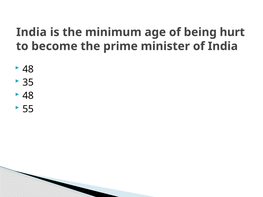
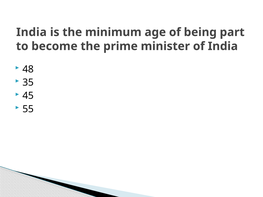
hurt: hurt -> part
48 at (28, 96): 48 -> 45
